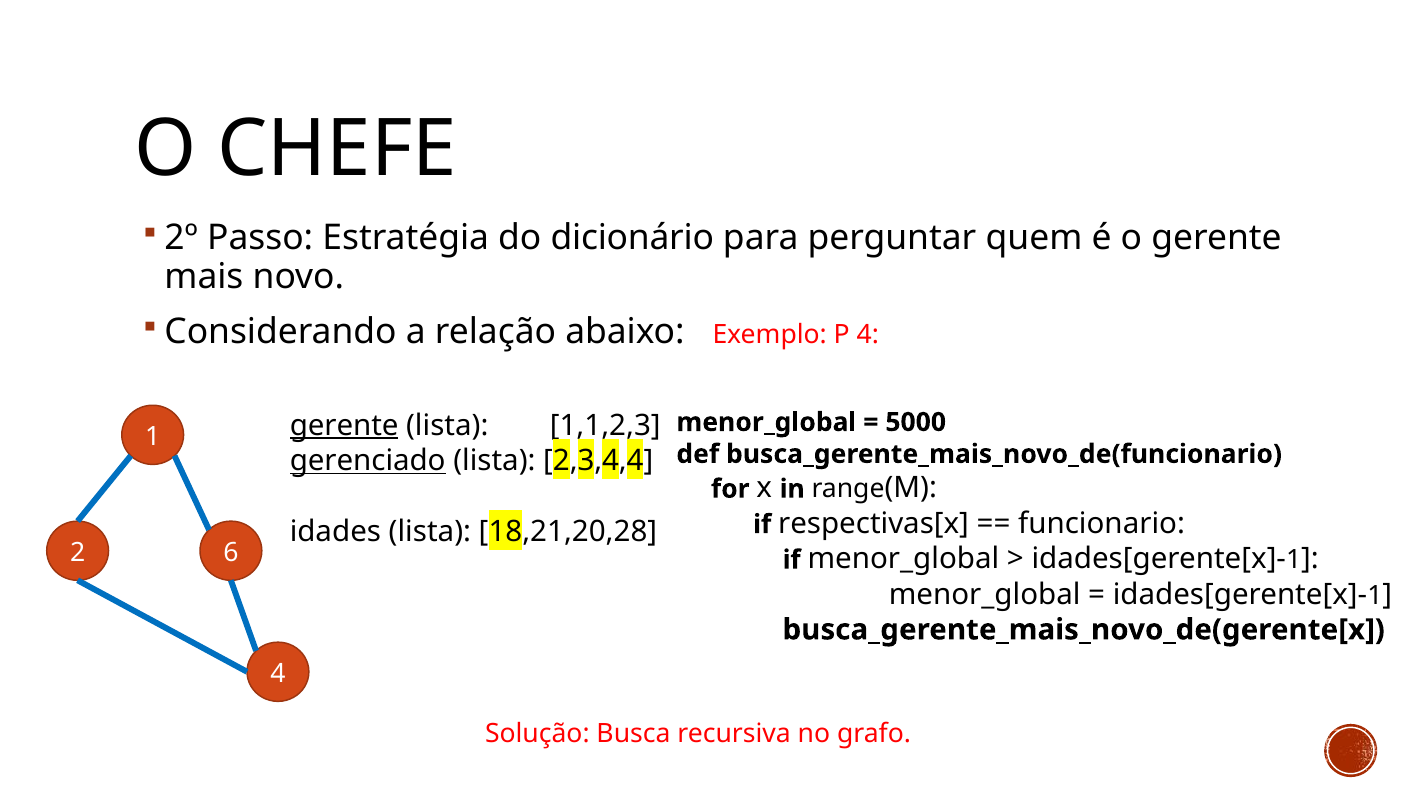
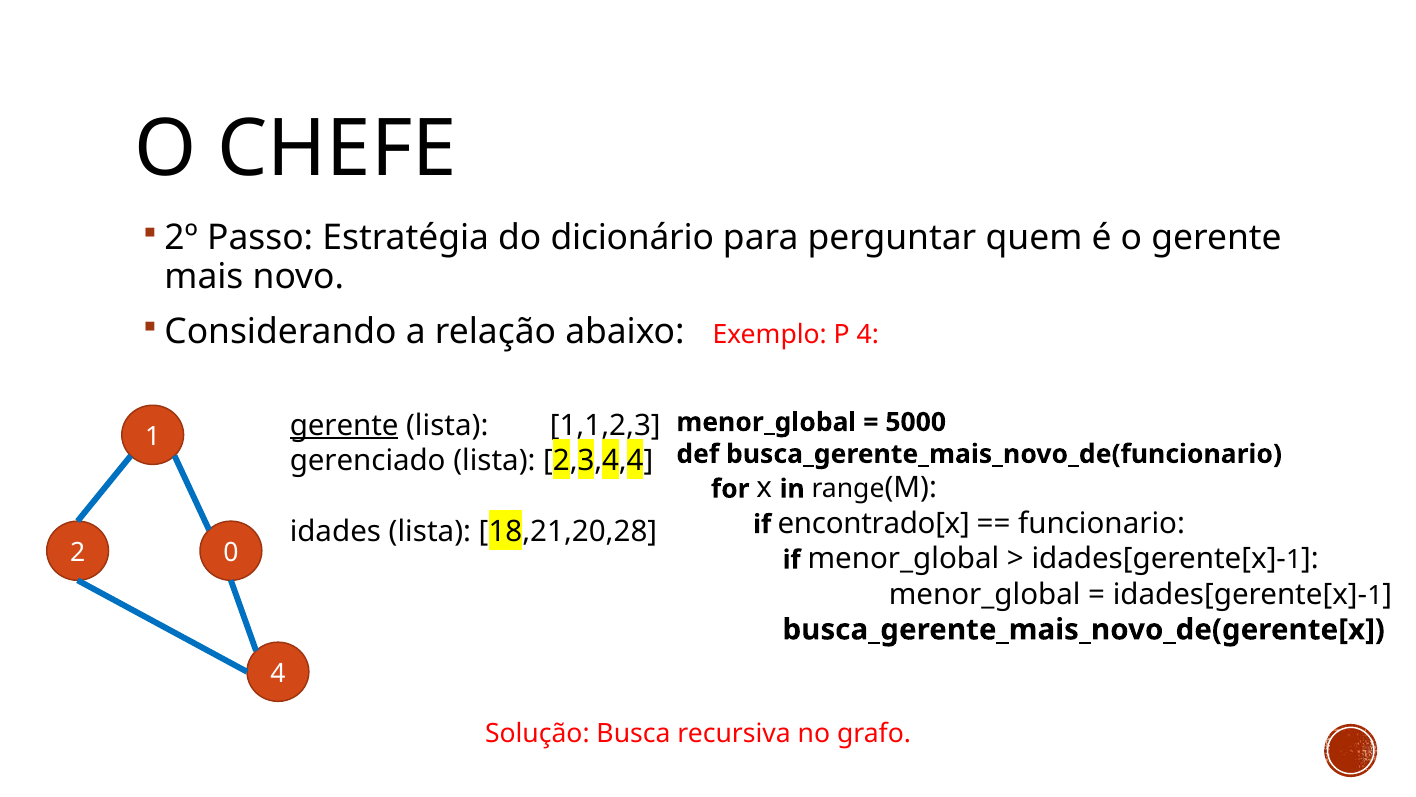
gerenciado underline: present -> none
respectivas[x: respectivas[x -> encontrado[x
6: 6 -> 0
